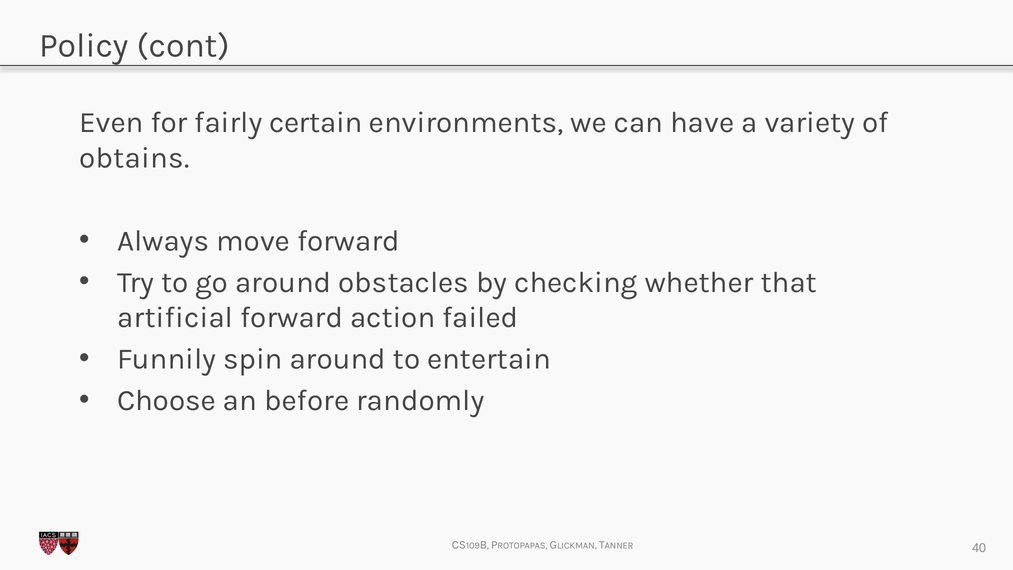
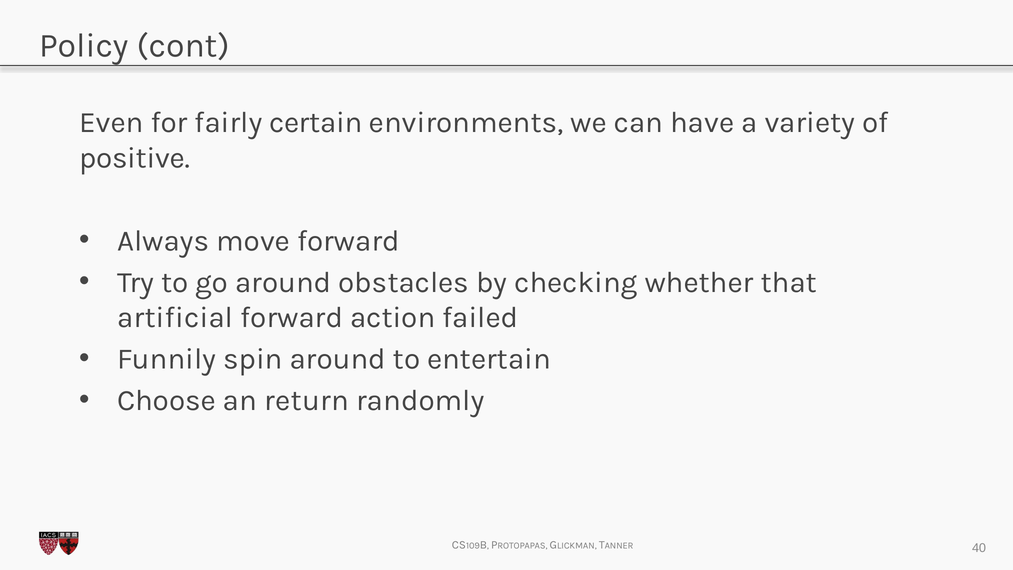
obtains: obtains -> positive
before: before -> return
